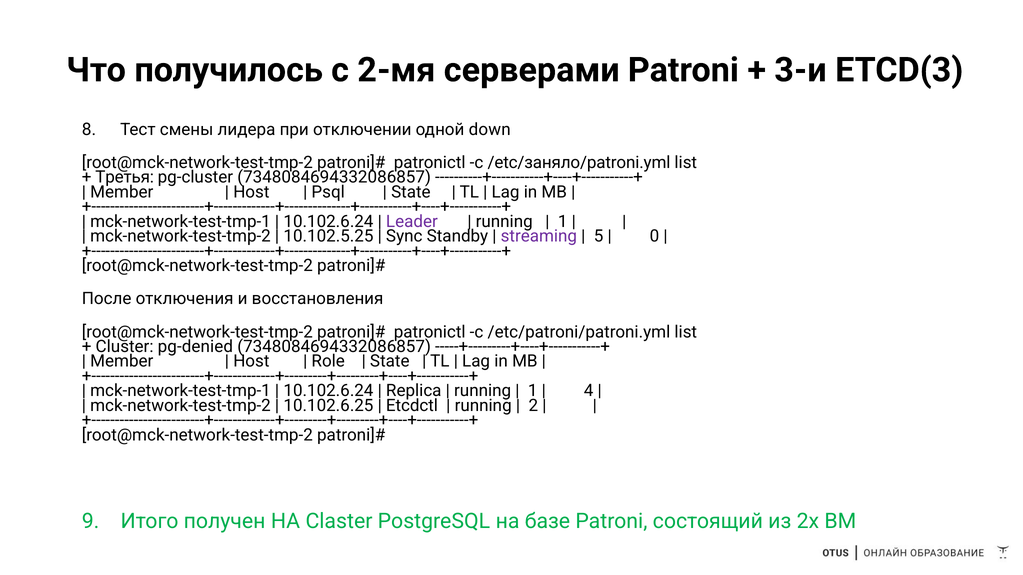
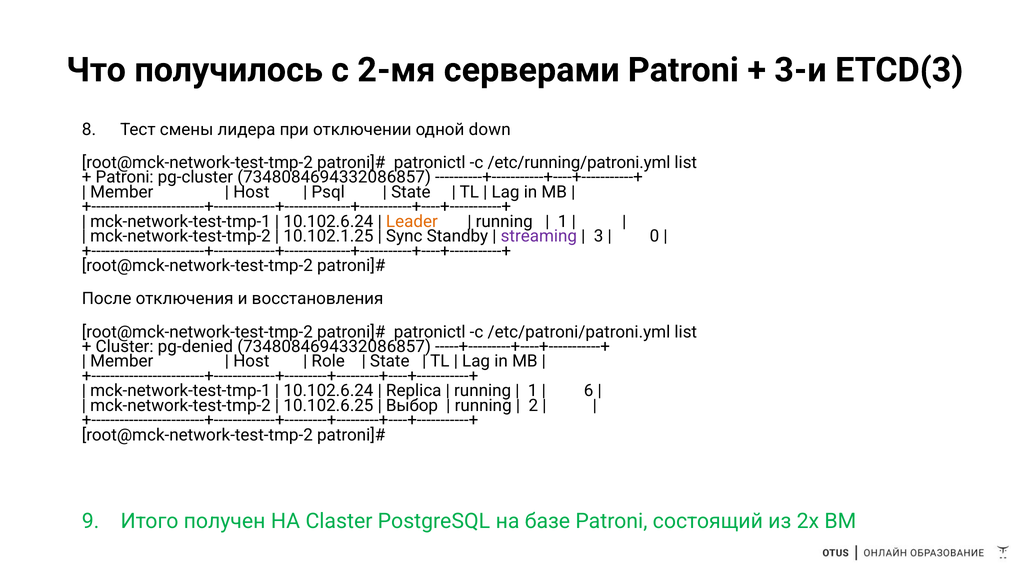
/etc/заняло/patroni.yml: /etc/заняло/patroni.yml -> /etc/running/patroni.yml
Третья at (125, 177): Третья -> Patroni
Leader colour: purple -> orange
10.102.5.25: 10.102.5.25 -> 10.102.1.25
5: 5 -> 3
4: 4 -> 6
Etcdctl: Etcdctl -> Выбор
